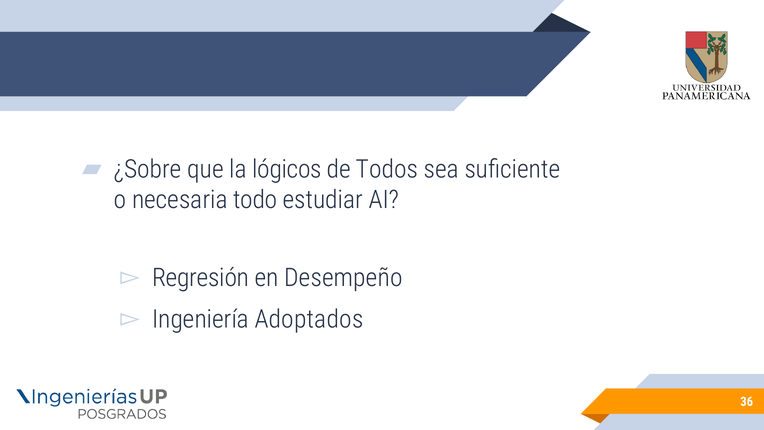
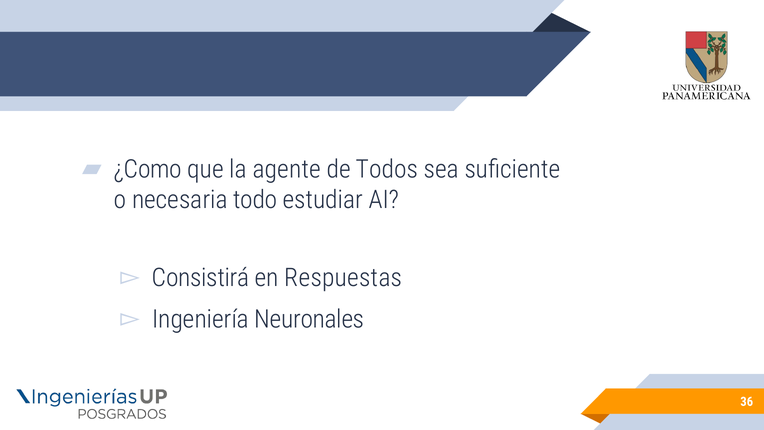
¿Sobre: ¿Sobre -> ¿Como
lógicos: lógicos -> agente
Regresión: Regresión -> Consistirá
Desempeño: Desempeño -> Respuestas
Adoptados: Adoptados -> Neuronales
